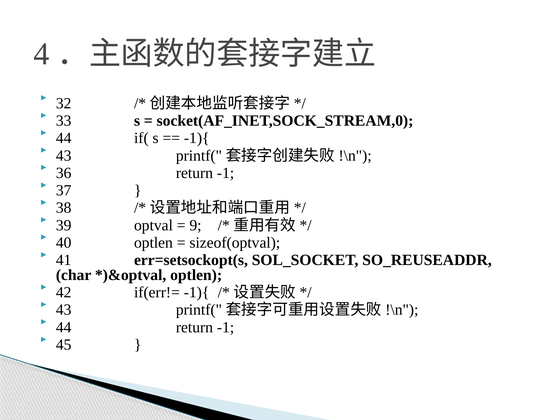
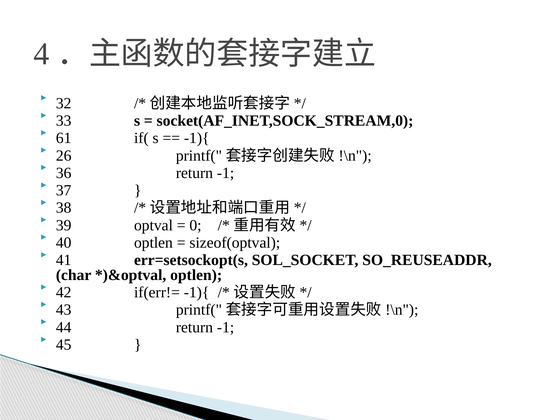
44 at (64, 138): 44 -> 61
43 at (64, 156): 43 -> 26
9: 9 -> 0
